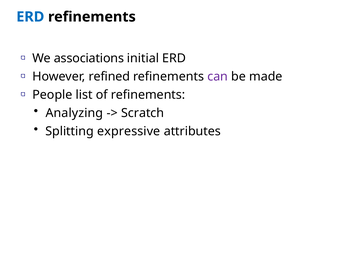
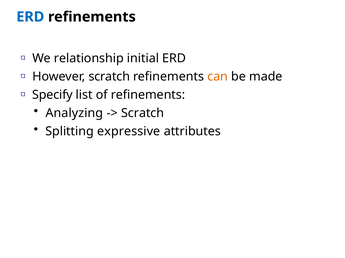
associations: associations -> relationship
However refined: refined -> scratch
can colour: purple -> orange
People: People -> Specify
